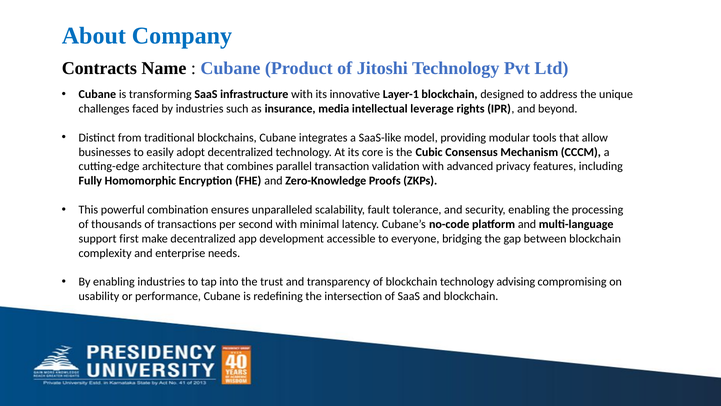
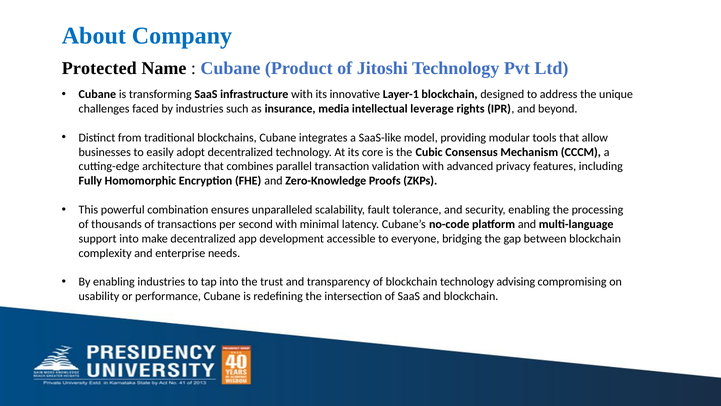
Contracts: Contracts -> Protected
support first: first -> into
